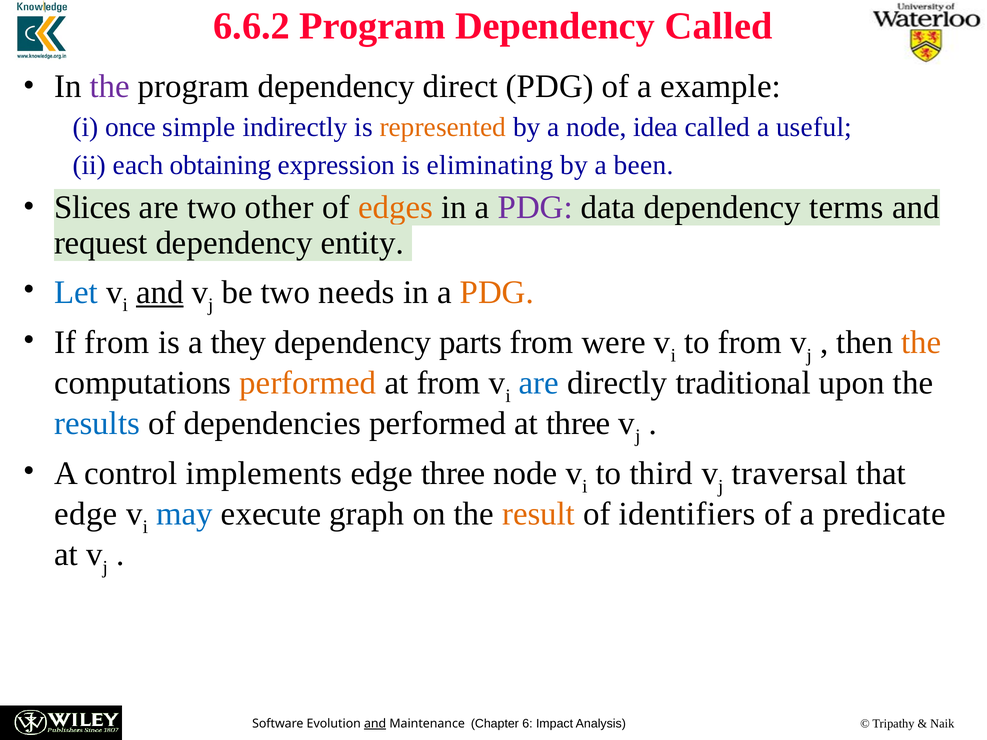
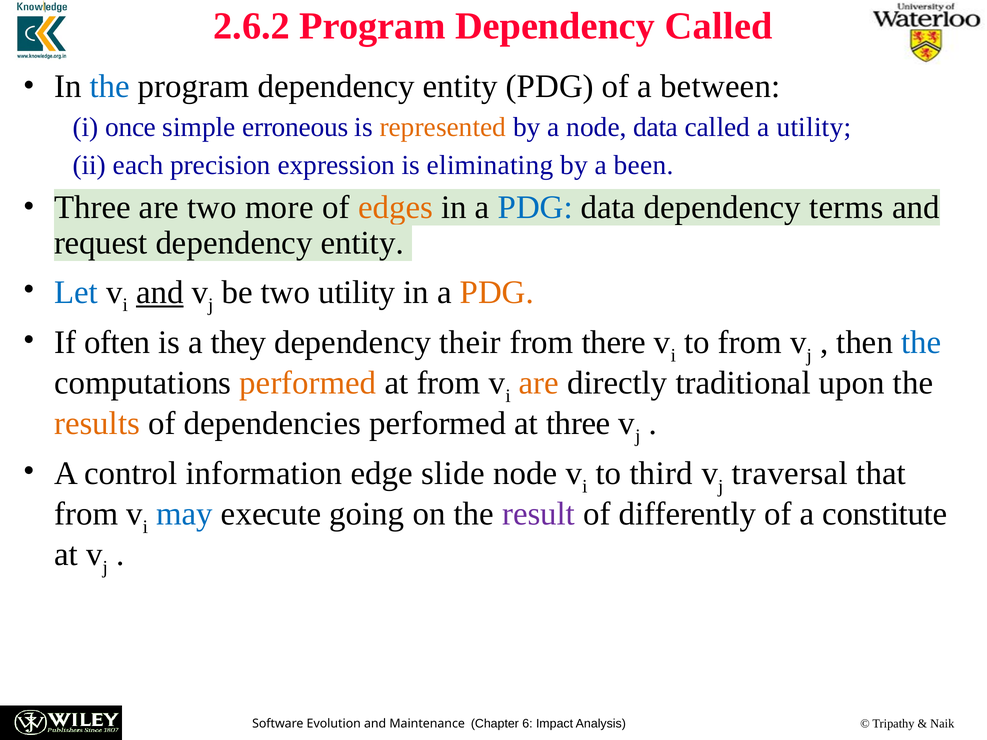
6.6.2: 6.6.2 -> 2.6.2
the at (110, 87) colour: purple -> blue
program dependency direct: direct -> entity
example: example -> between
indirectly: indirectly -> erroneous
node idea: idea -> data
a useful: useful -> utility
obtaining: obtaining -> precision
Slices at (93, 208): Slices -> Three
other: other -> more
PDG at (535, 208) colour: purple -> blue
two needs: needs -> utility
If from: from -> often
parts: parts -> their
were: were -> there
the at (921, 343) colour: orange -> blue
are at (539, 383) colour: blue -> orange
results colour: blue -> orange
implements: implements -> information
edge three: three -> slide
edge at (86, 514): edge -> from
graph: graph -> going
result colour: orange -> purple
identifiers: identifiers -> differently
predicate: predicate -> constitute
and at (375, 724) underline: present -> none
